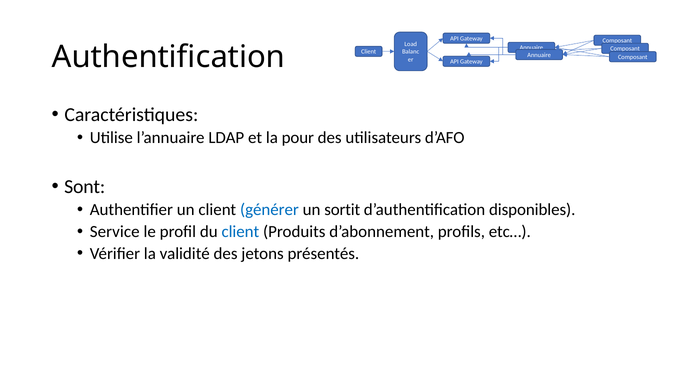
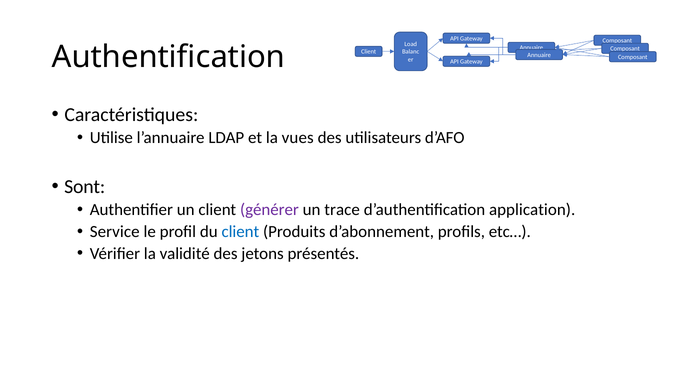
pour: pour -> vues
générer colour: blue -> purple
sortit: sortit -> trace
disponibles: disponibles -> application
